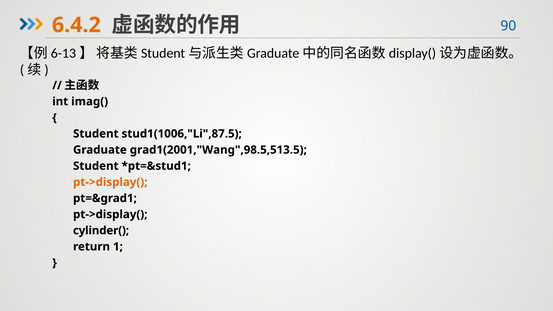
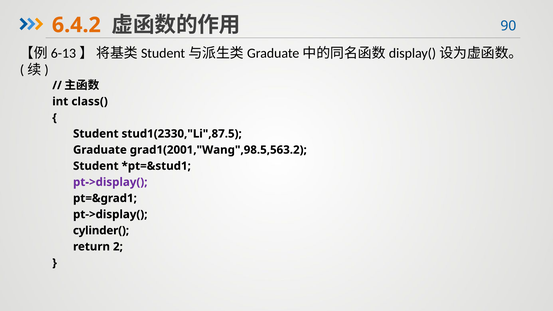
imag(: imag( -> class(
stud1(1006,"Li",87.5: stud1(1006,"Li",87.5 -> stud1(2330,"Li",87.5
grad1(2001,"Wang",98.5,513.5: grad1(2001,"Wang",98.5,513.5 -> grad1(2001,"Wang",98.5,563.2
pt->display( at (110, 182) colour: orange -> purple
1: 1 -> 2
